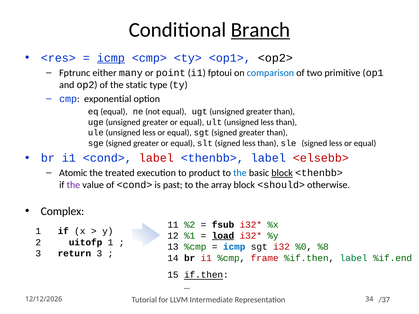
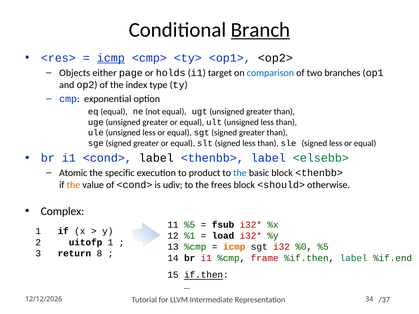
Fptrunc: Fptrunc -> Objects
many: many -> page
point: point -> holds
fptoui: fptoui -> target
primitive: primitive -> branches
static: static -> index
label at (156, 158) colour: red -> black
<elsebb> colour: red -> green
treated: treated -> specific
block at (282, 173) underline: present -> none
the at (73, 185) colour: purple -> orange
past: past -> udiv
array: array -> frees
%2 at (190, 225): %2 -> %5
load underline: present -> none
icmp at (234, 247) colour: blue -> orange
%0 %8: %8 -> %5
return 3: 3 -> 8
